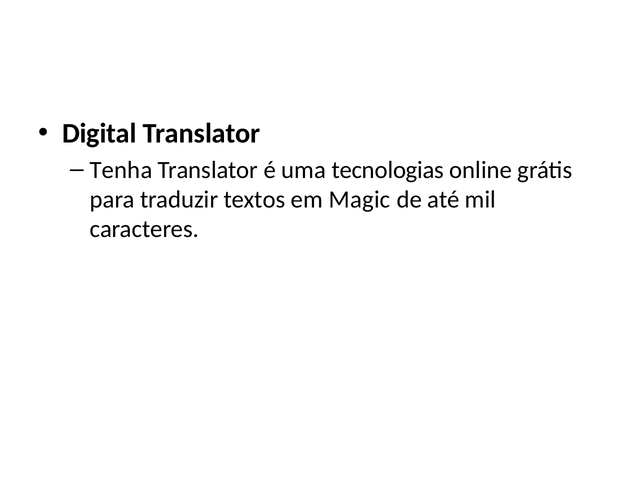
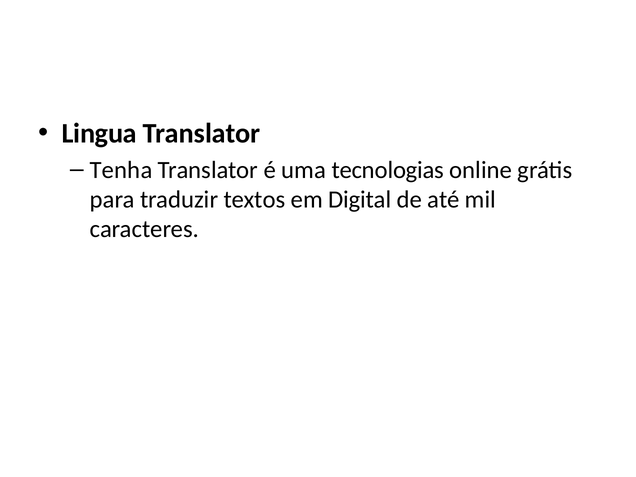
Digital: Digital -> Lingua
Magic: Magic -> Digital
